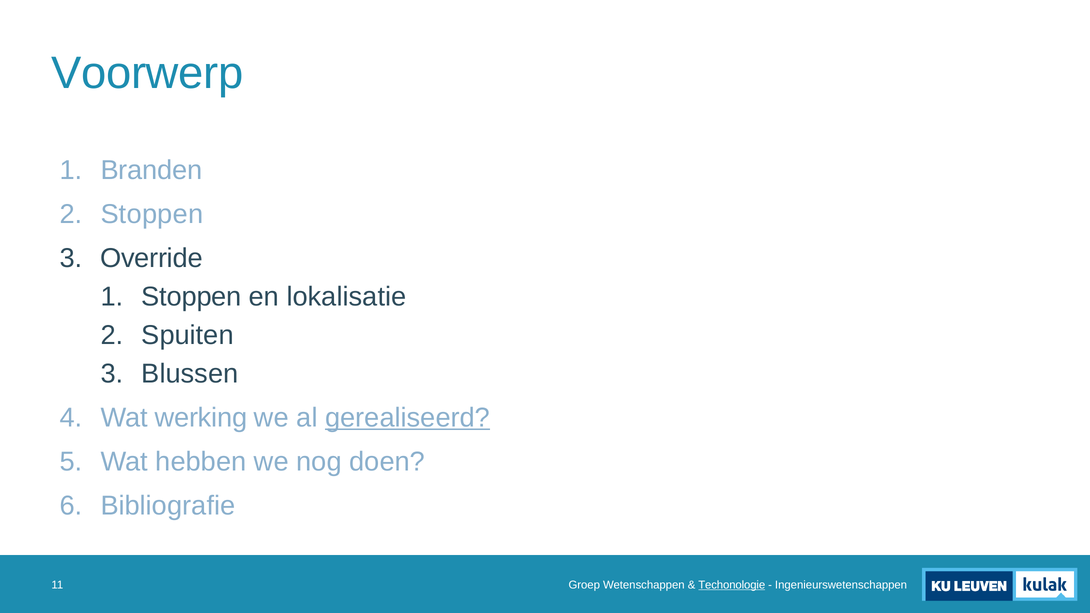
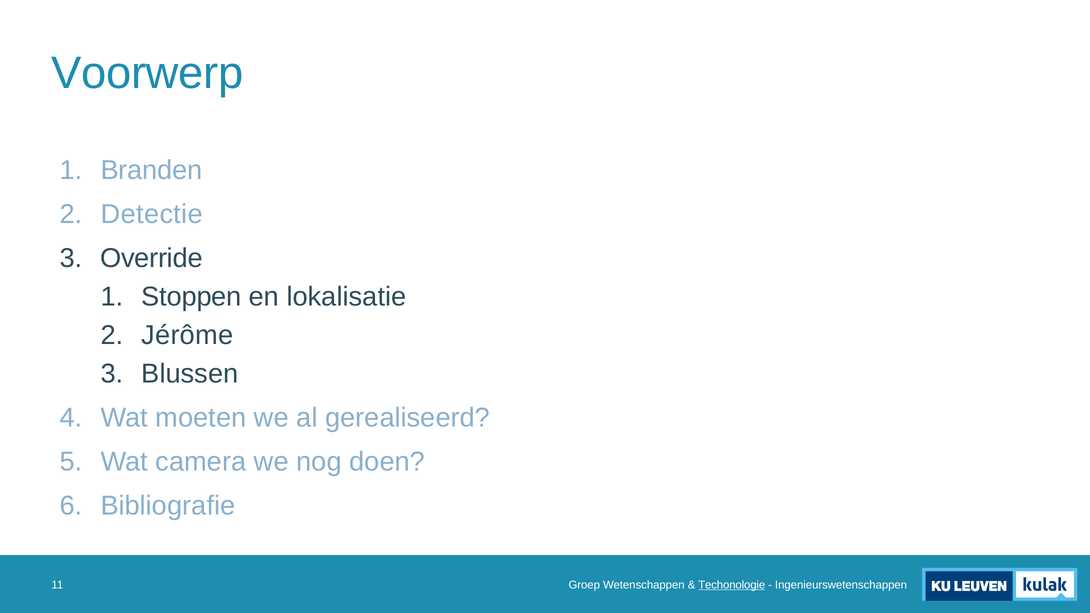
Stoppen at (152, 214): Stoppen -> Detectie
Spuiten: Spuiten -> Jérôme
werking: werking -> moeten
gerealiseerd underline: present -> none
hebben: hebben -> camera
